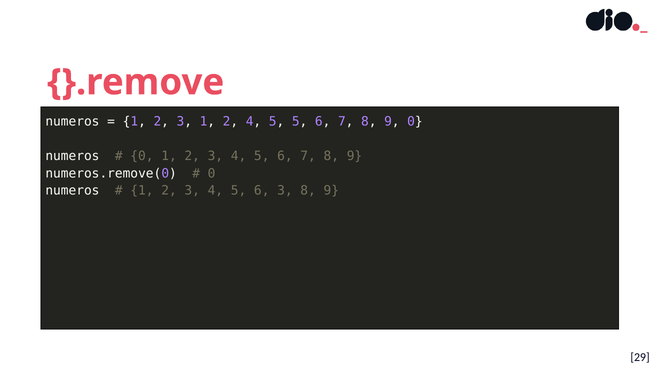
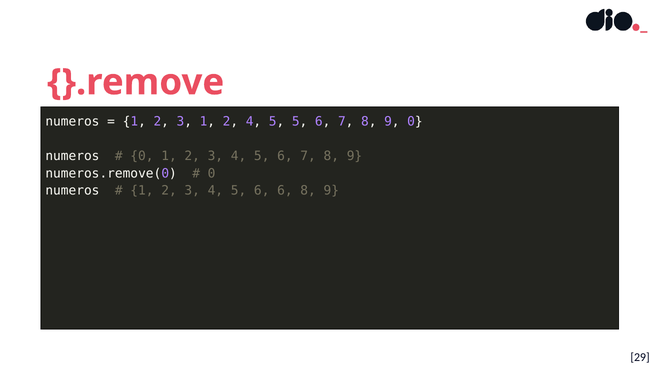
6 3: 3 -> 6
